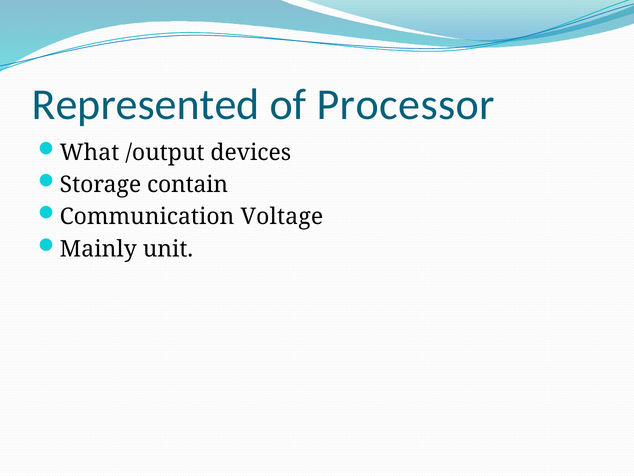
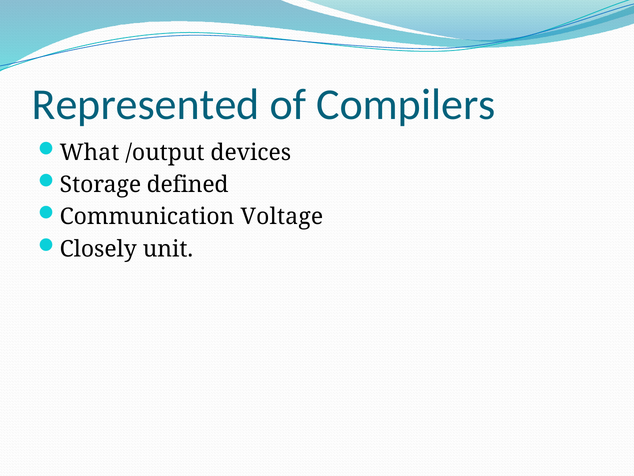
Processor: Processor -> Compilers
contain: contain -> defined
Mainly: Mainly -> Closely
